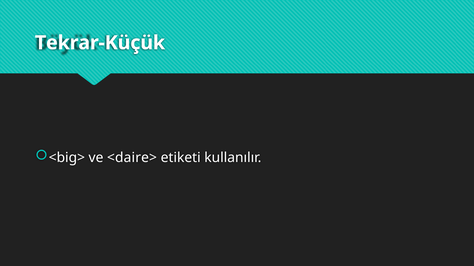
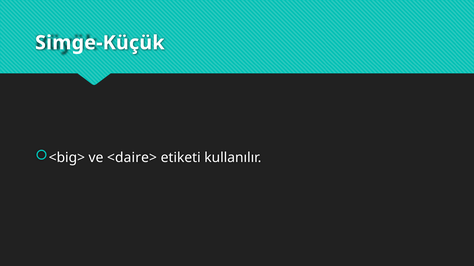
Tekrar-Küçük: Tekrar-Küçük -> Simge-Küçük
